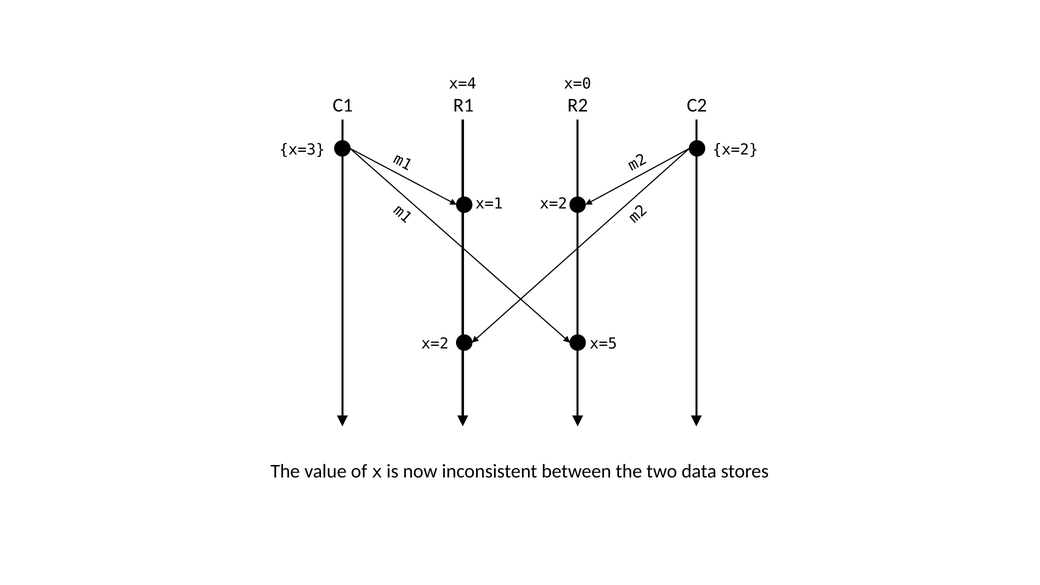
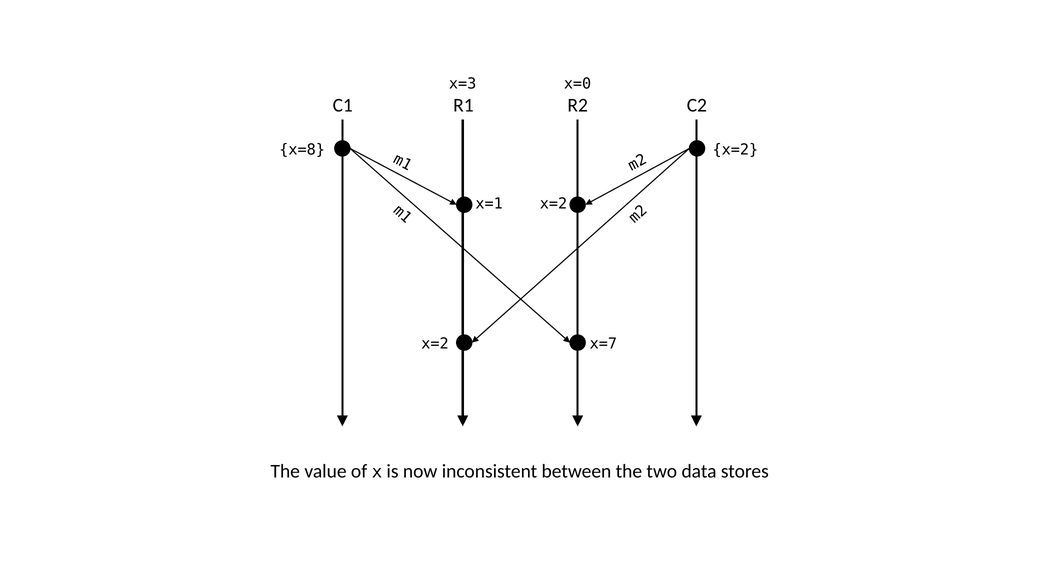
x=4: x=4 -> x=3
x=3: x=3 -> x=8
x=5: x=5 -> x=7
